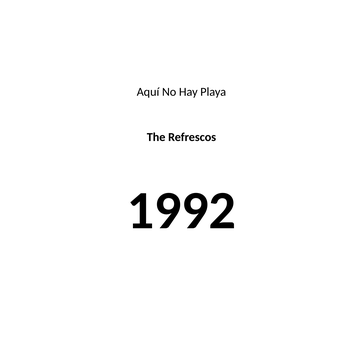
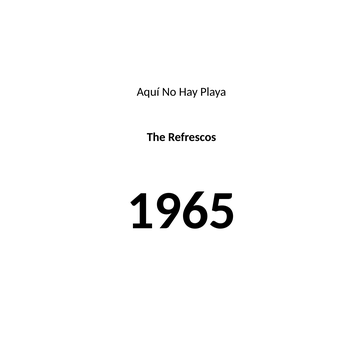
1992: 1992 -> 1965
